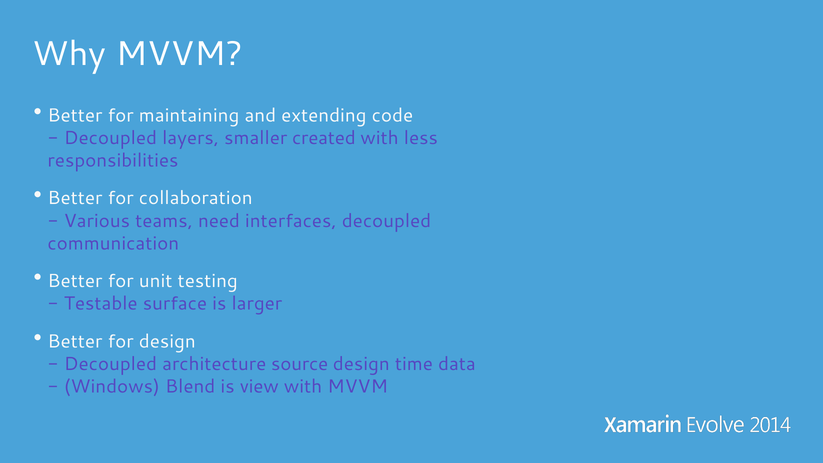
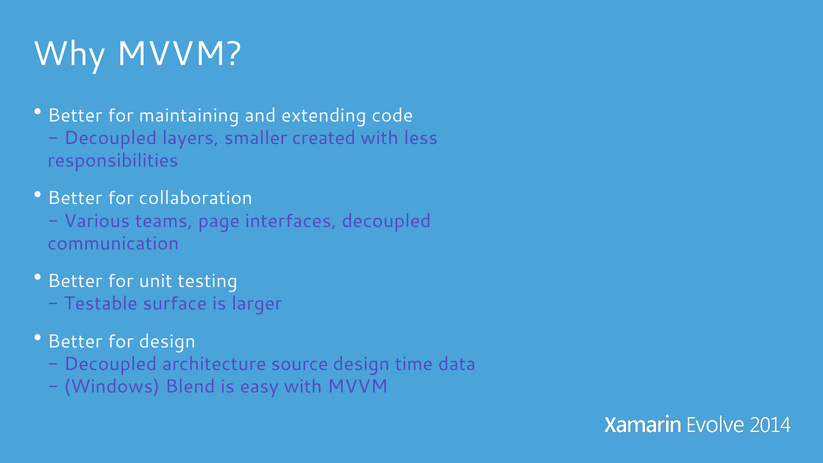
need: need -> page
view: view -> easy
